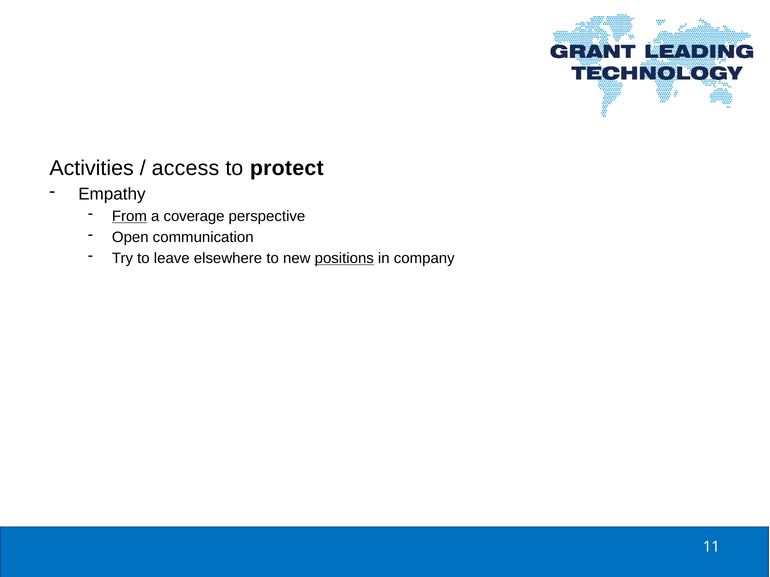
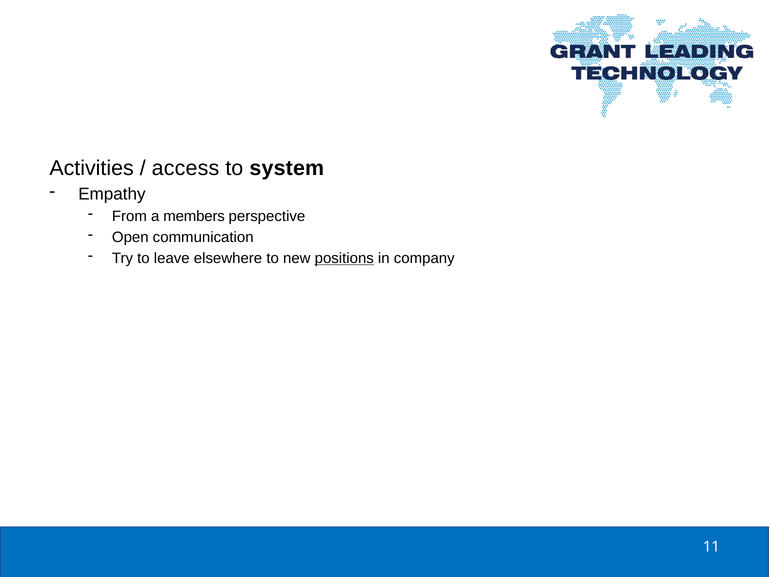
protect: protect -> system
From underline: present -> none
coverage: coverage -> members
